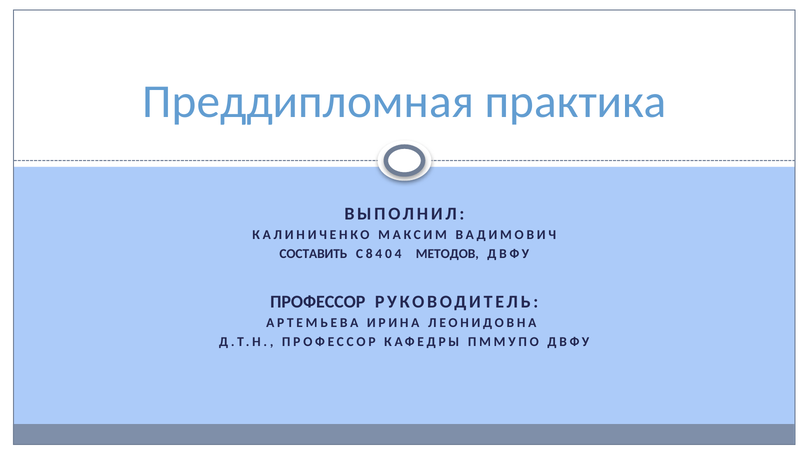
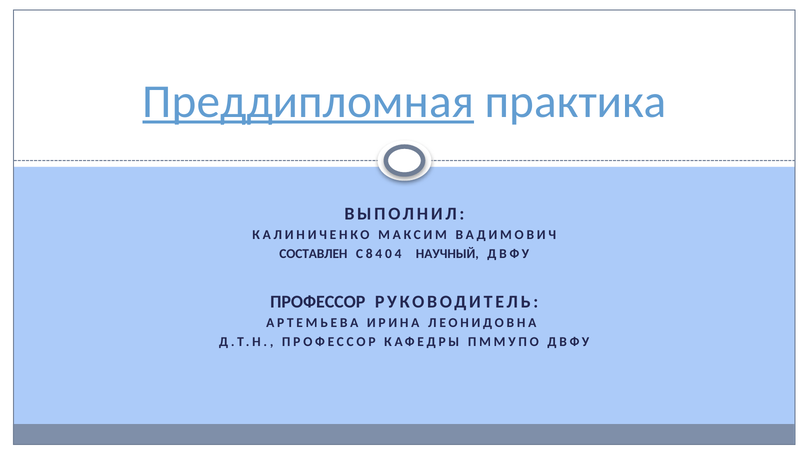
Преддипломная underline: none -> present
СОСТАВИТЬ: СОСТАВИТЬ -> СОСТАВЛЕН
МЕТОДОВ: МЕТОДОВ -> НАУЧНЫЙ
